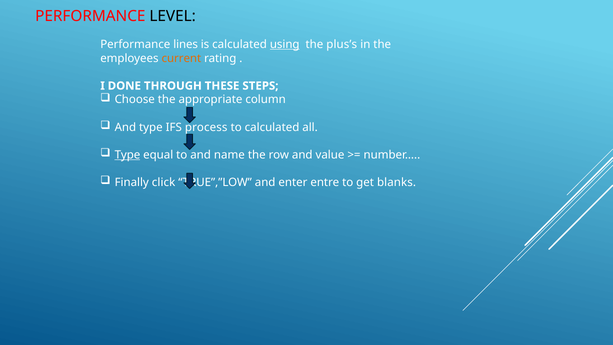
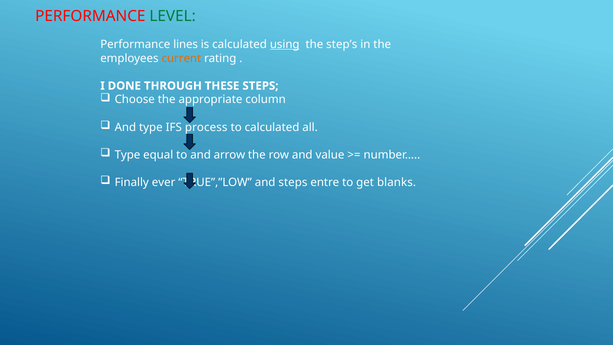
LEVEL colour: black -> green
plus’s: plus’s -> step’s
Type at (127, 155) underline: present -> none
name: name -> arrow
click: click -> ever
and enter: enter -> steps
